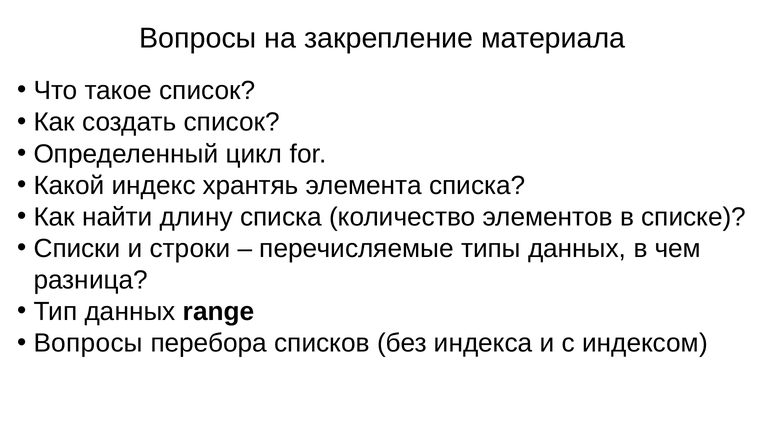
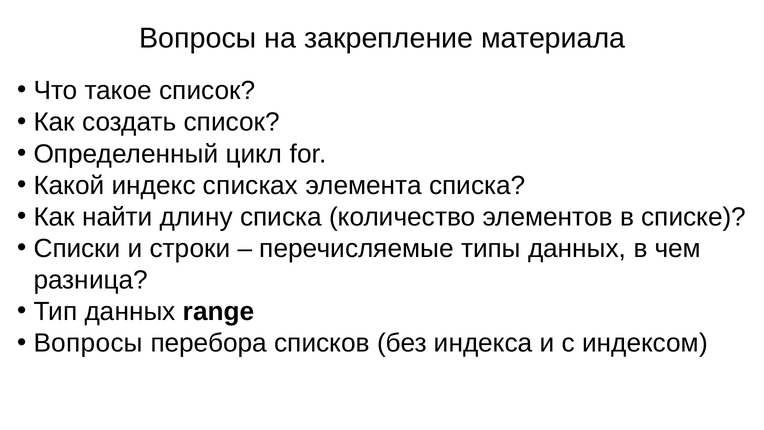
хрантяь: хрантяь -> списках
